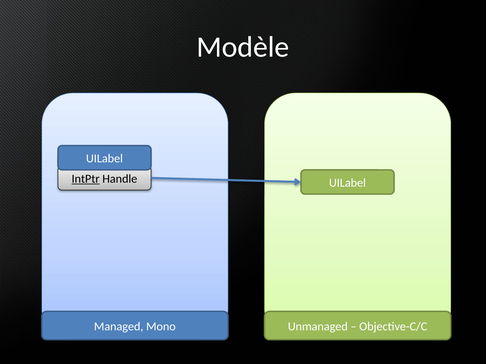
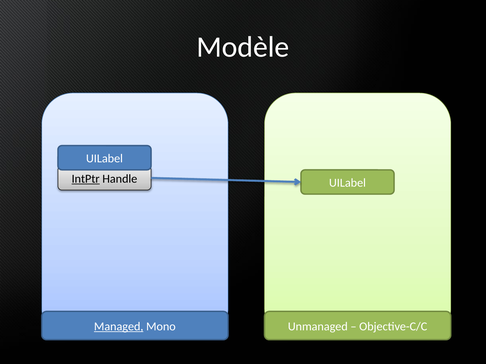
Managed underline: none -> present
